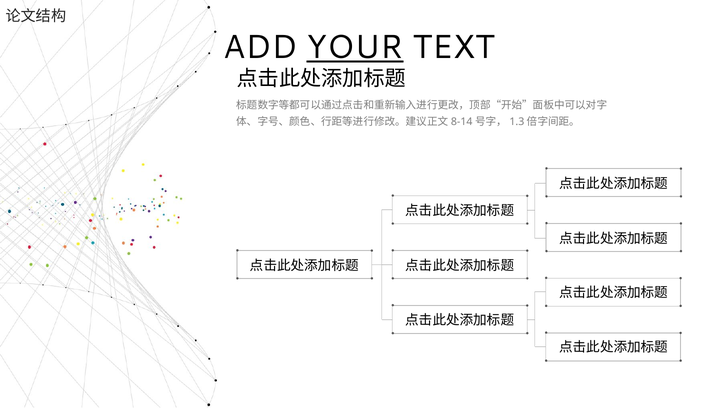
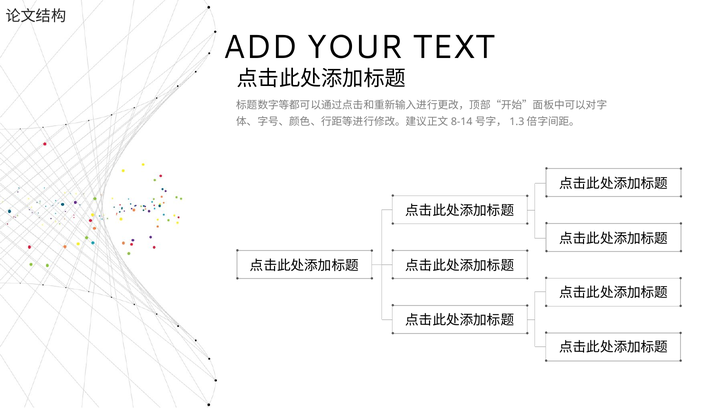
YOUR underline: present -> none
